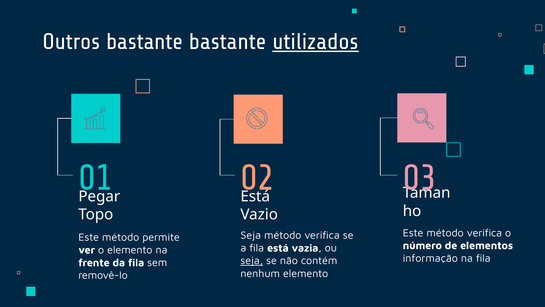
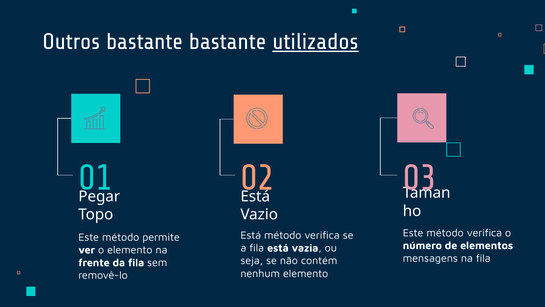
Seja at (251, 235): Seja -> Está
informação: informação -> mensagens
seja at (252, 260) underline: present -> none
